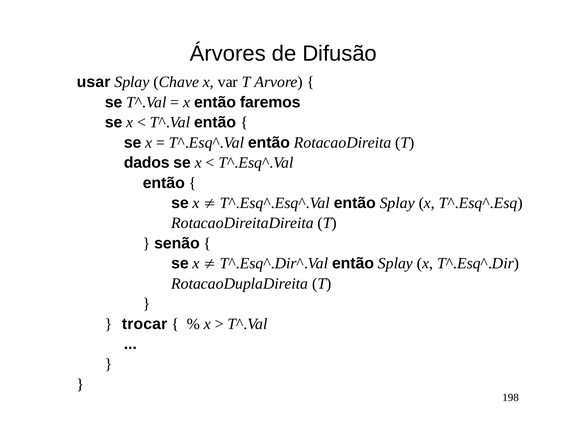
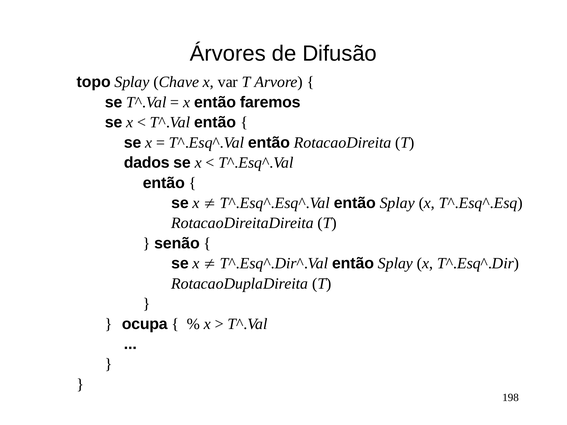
usar: usar -> topo
trocar: trocar -> ocupa
